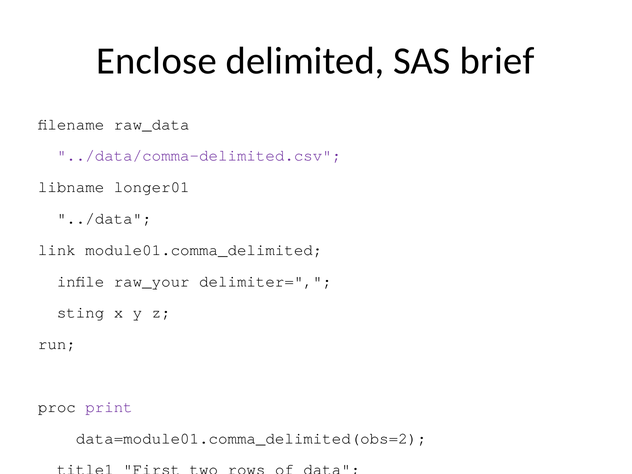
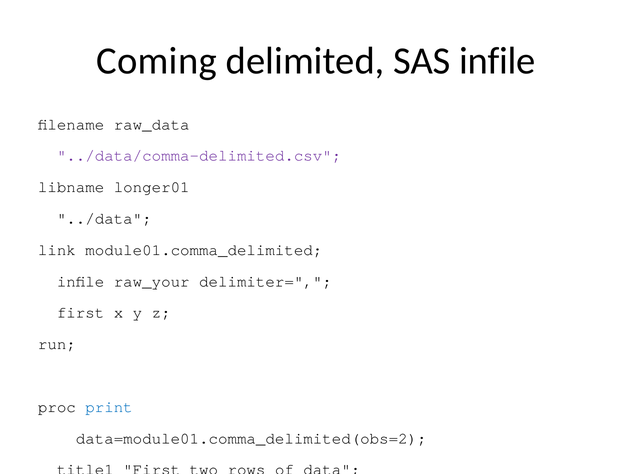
Enclose: Enclose -> Coming
SAS brief: brief -> infile
sting at (81, 313): sting -> first
print colour: purple -> blue
